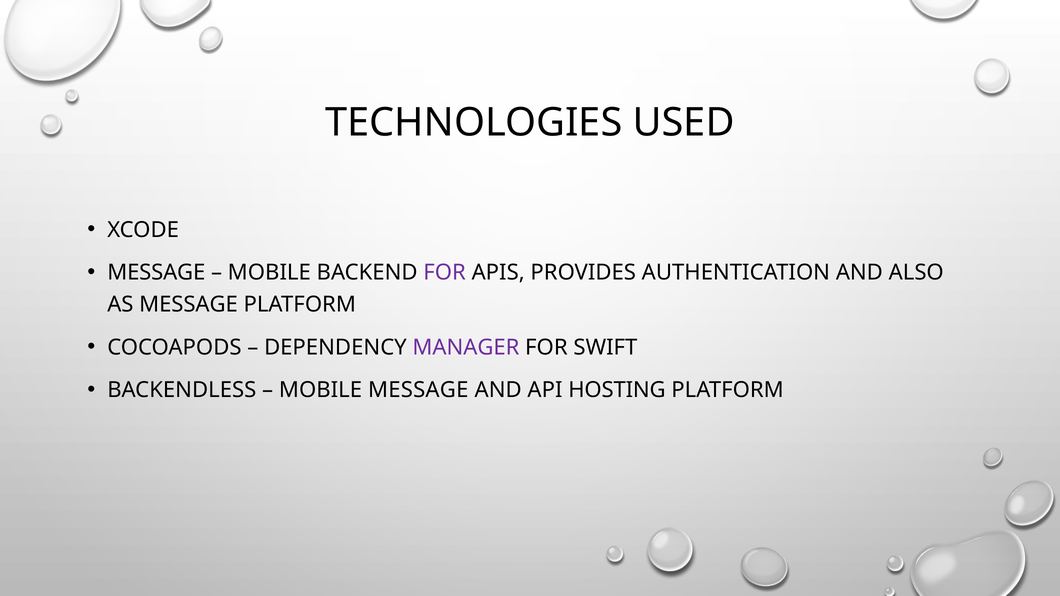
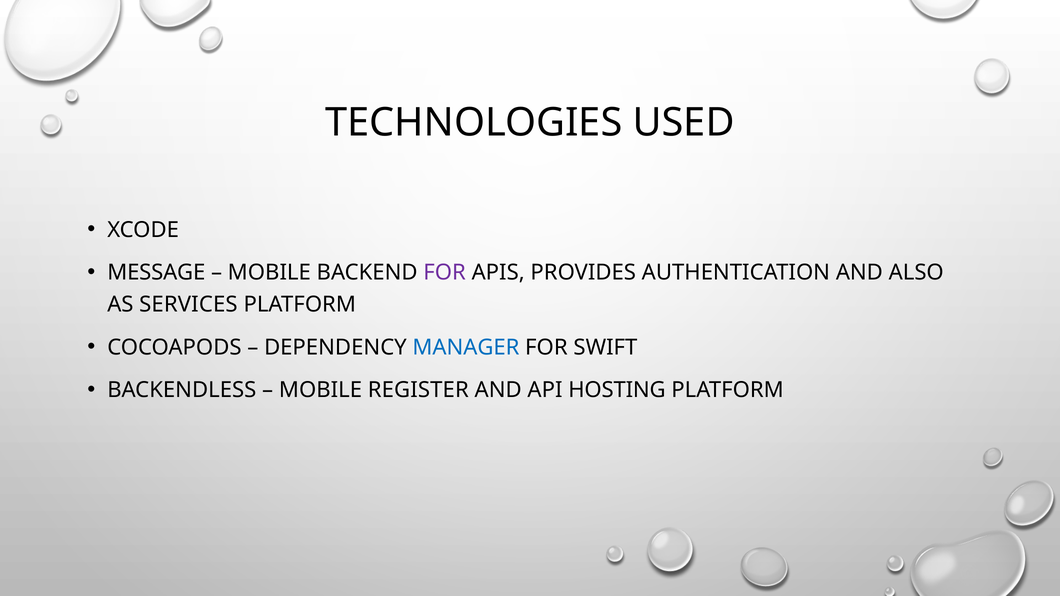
AS MESSAGE: MESSAGE -> SERVICES
MANAGER colour: purple -> blue
MOBILE MESSAGE: MESSAGE -> REGISTER
